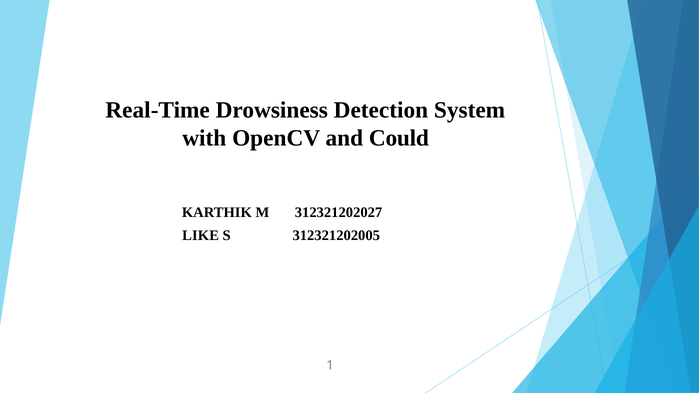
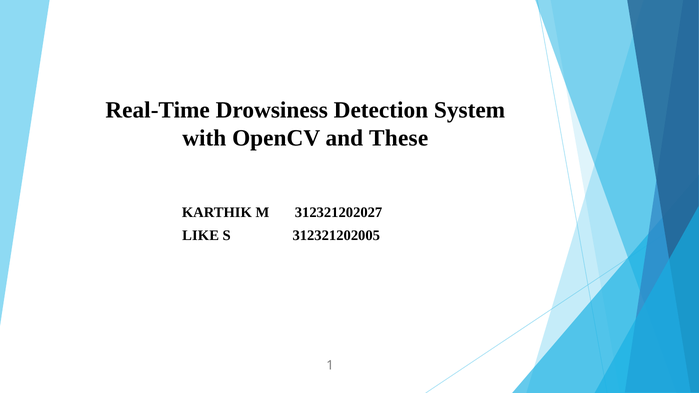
Could: Could -> These
